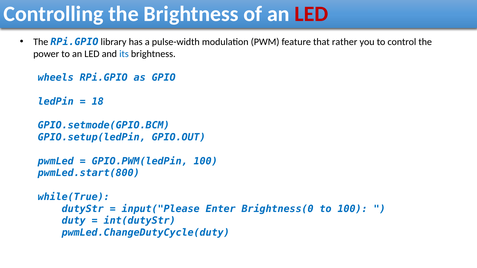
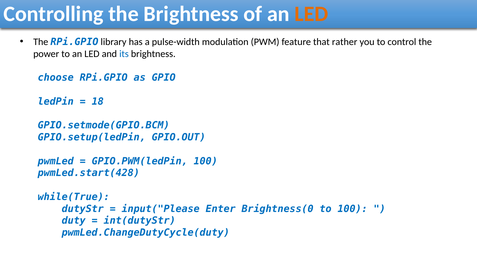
LED at (311, 14) colour: red -> orange
wheels: wheels -> choose
pwmLed.start(800: pwmLed.start(800 -> pwmLed.start(428
